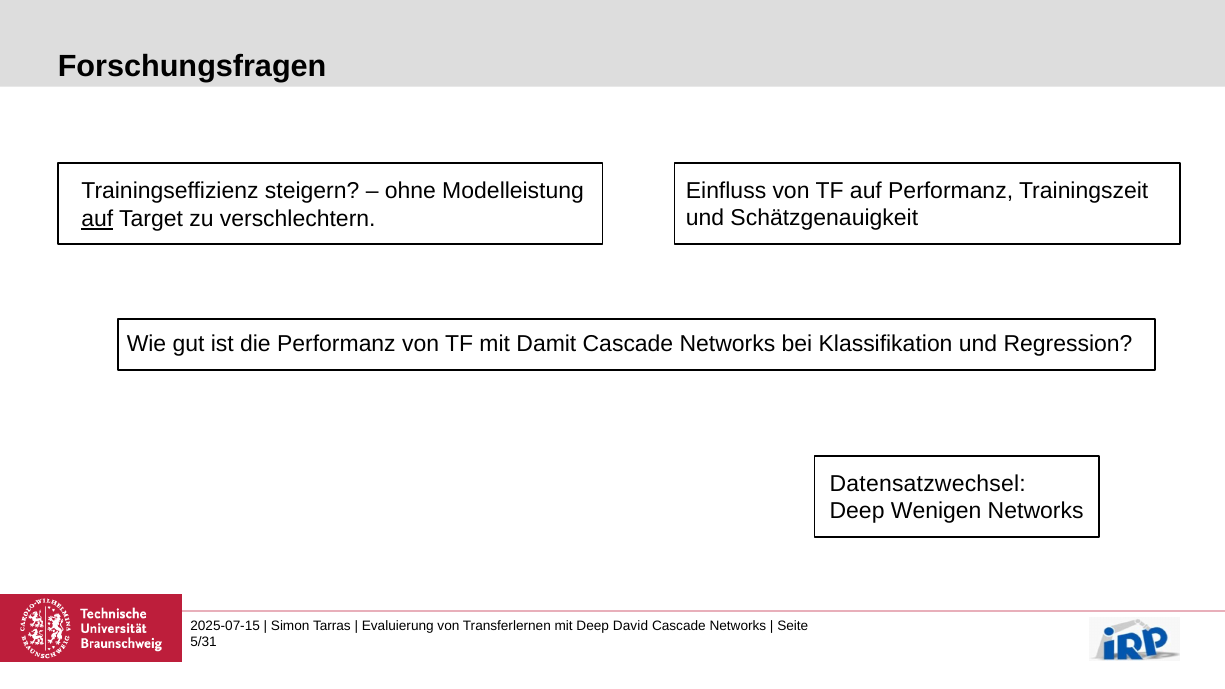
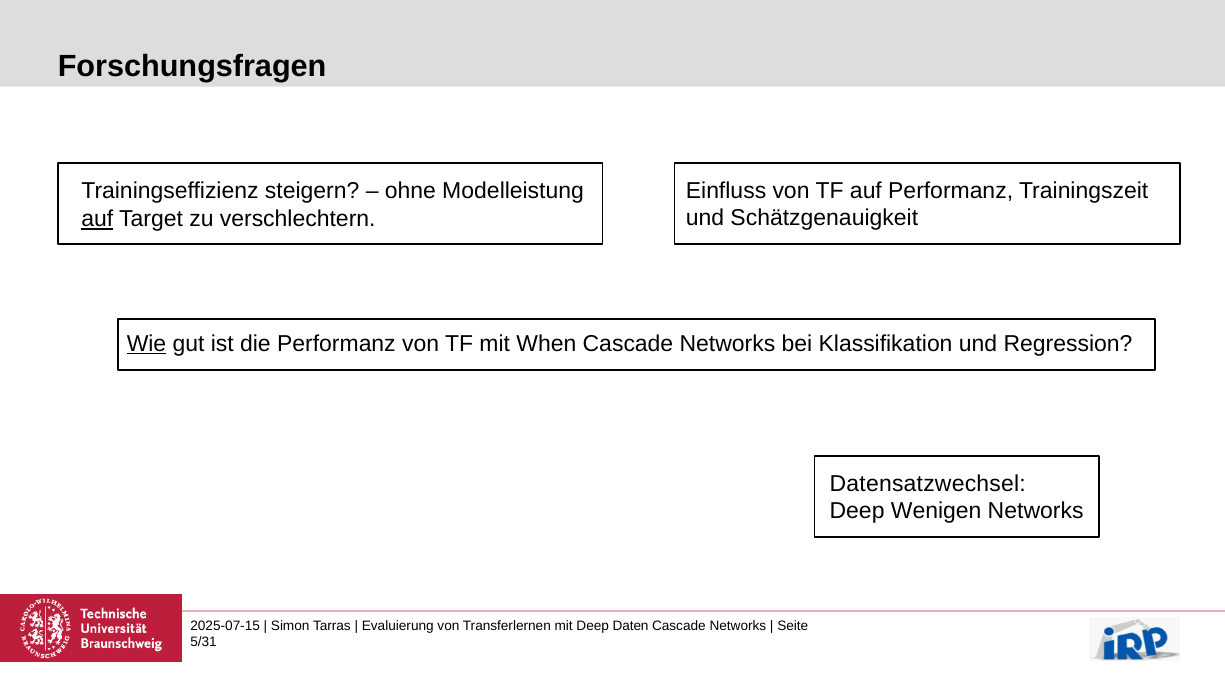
Wie underline: none -> present
Damit: Damit -> When
David: David -> Daten
